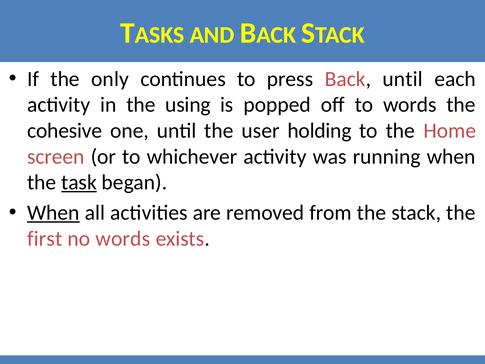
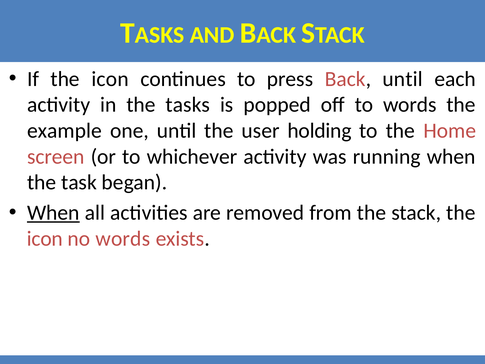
If the only: only -> icon
using: using -> tasks
cohesive: cohesive -> example
task underline: present -> none
first at (45, 238): first -> icon
